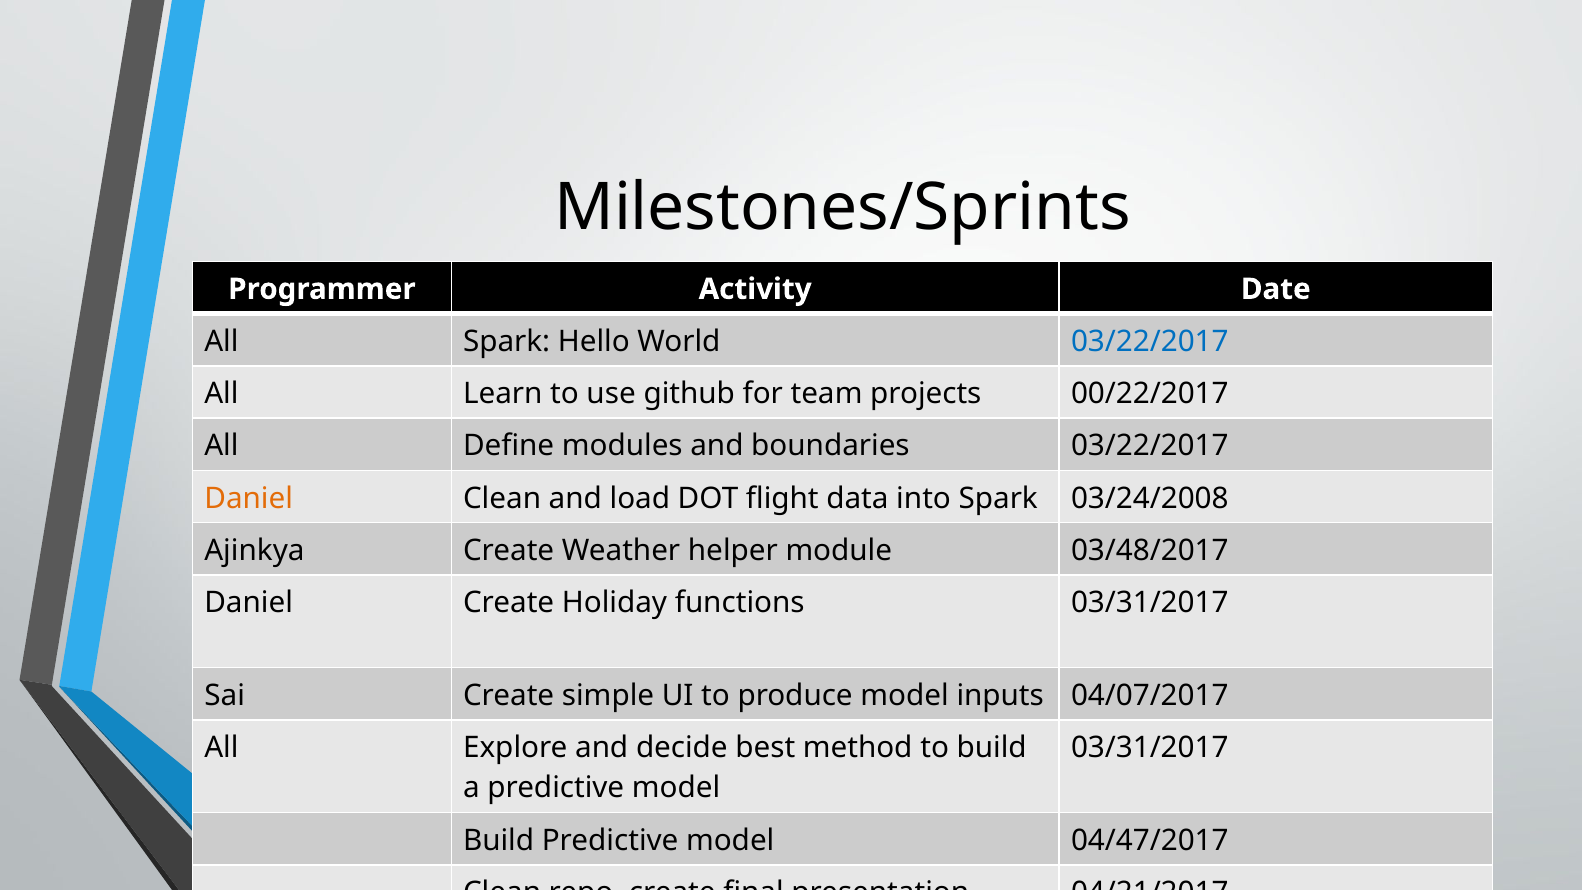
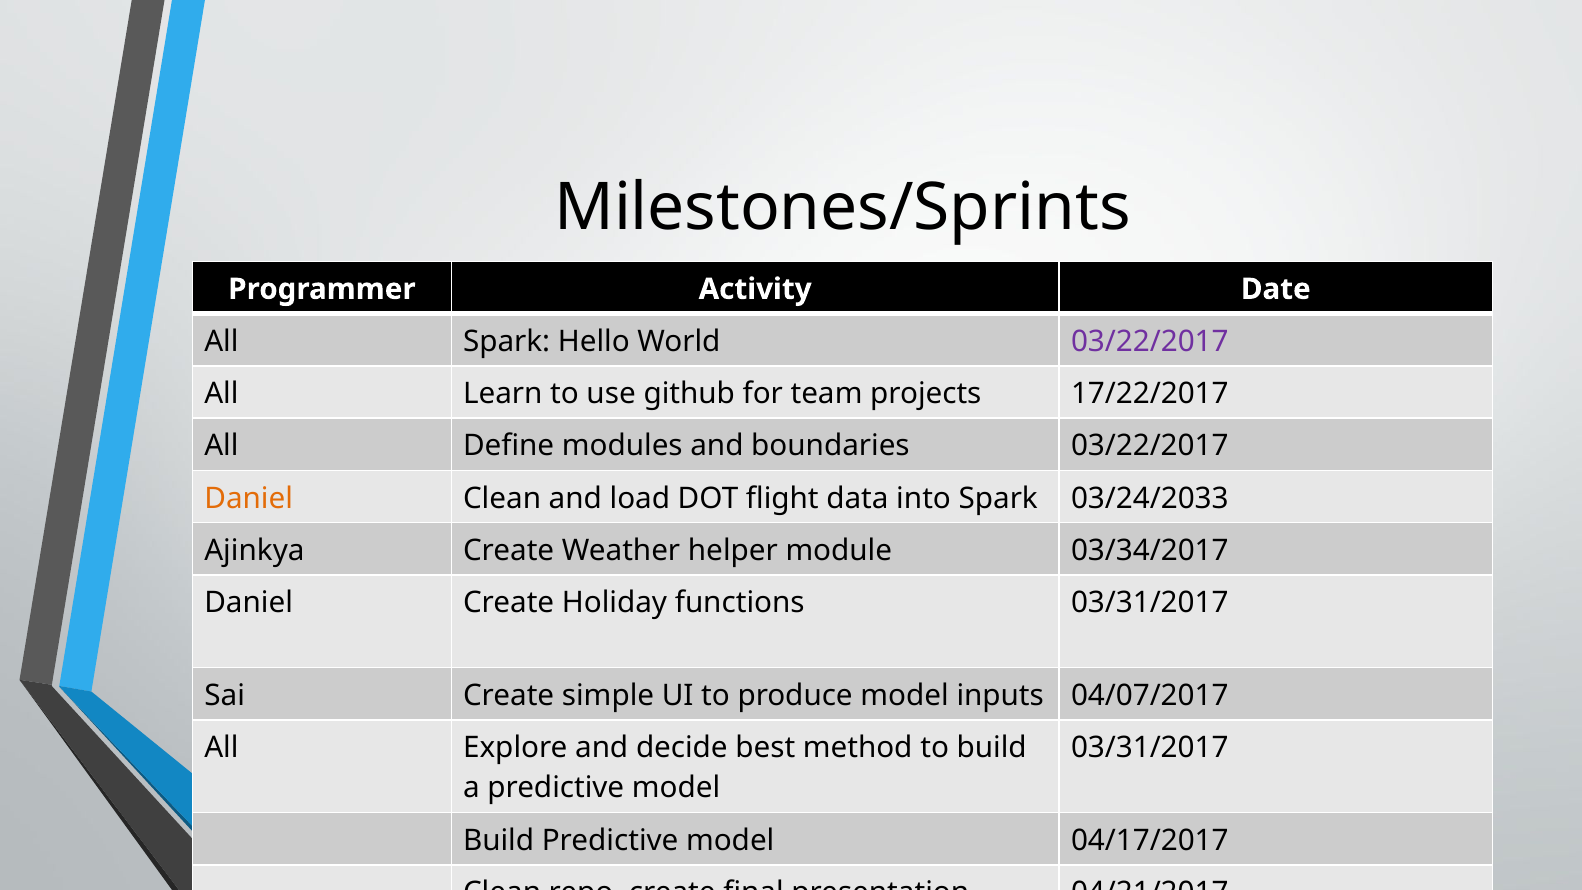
03/22/2017 at (1150, 341) colour: blue -> purple
00/22/2017: 00/22/2017 -> 17/22/2017
03/24/2008: 03/24/2008 -> 03/24/2033
03/48/2017: 03/48/2017 -> 03/34/2017
04/47/2017: 04/47/2017 -> 04/17/2017
